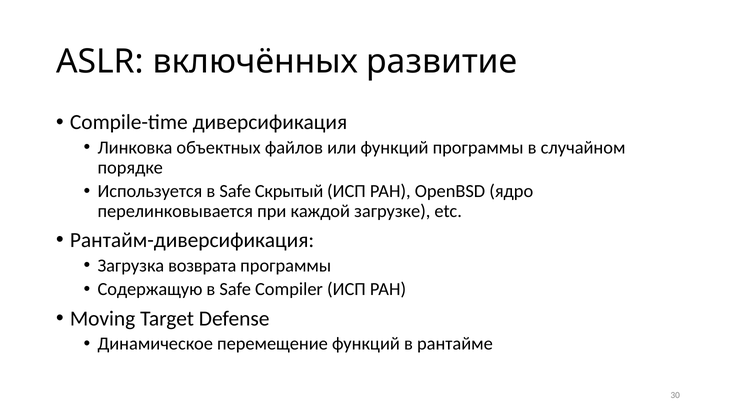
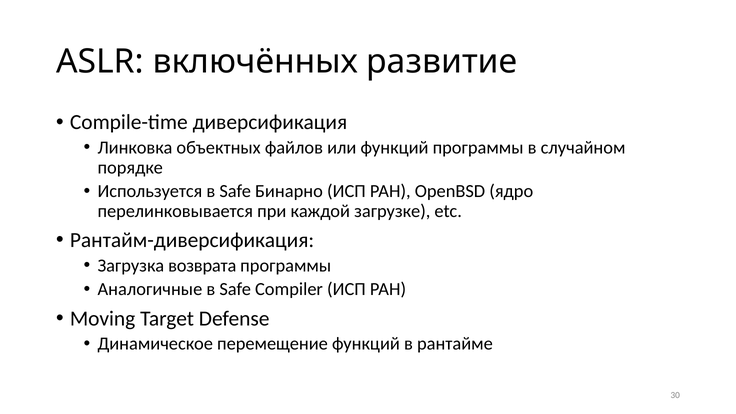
Скрытый: Скрытый -> Бинарно
Содержащую: Содержащую -> Аналогичные
